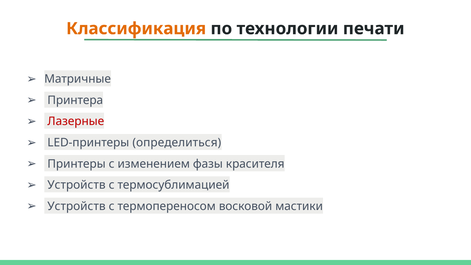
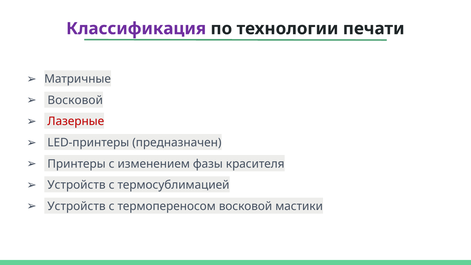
Классификация colour: orange -> purple
Принтера at (75, 100): Принтера -> Восковой
определиться: определиться -> предназначен
